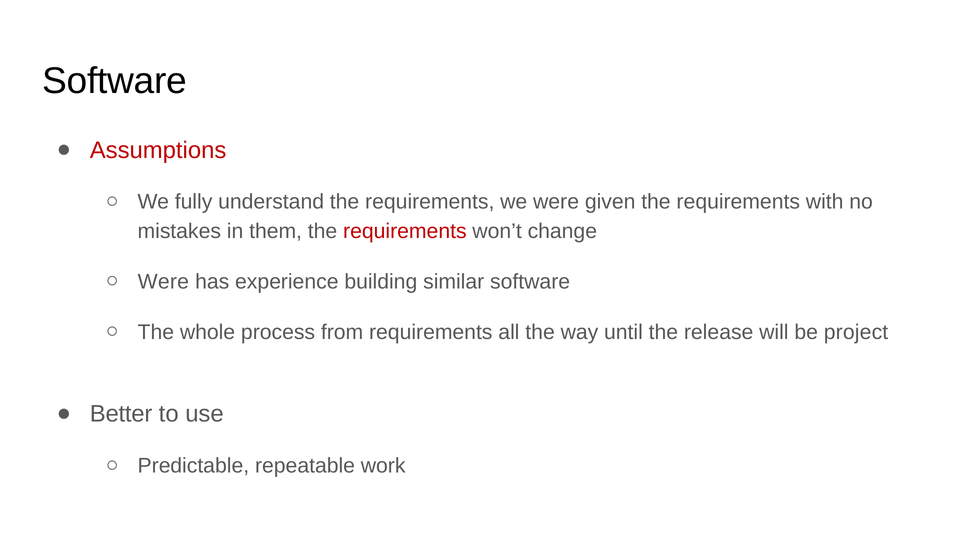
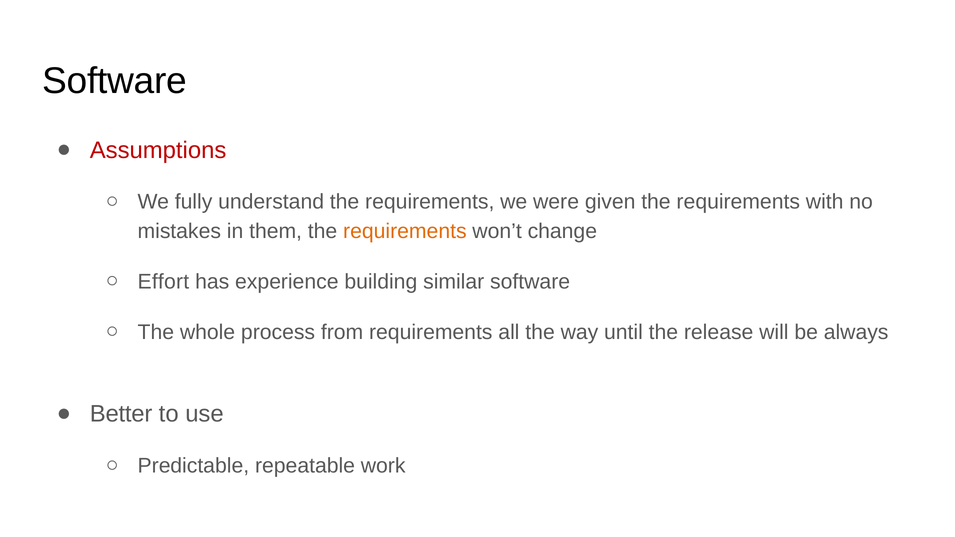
requirements at (405, 231) colour: red -> orange
Were at (163, 282): Were -> Effort
project: project -> always
